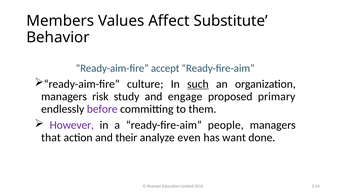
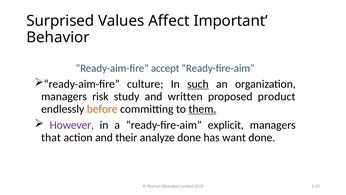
Members: Members -> Surprised
Substitute: Substitute -> Important
engage: engage -> written
primary: primary -> product
before colour: purple -> orange
them underline: none -> present
people: people -> explicit
analyze even: even -> done
